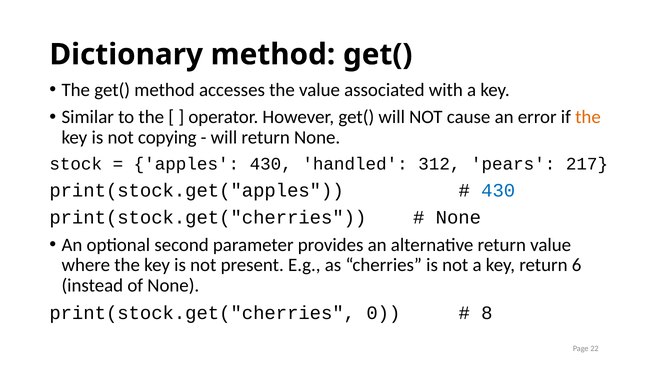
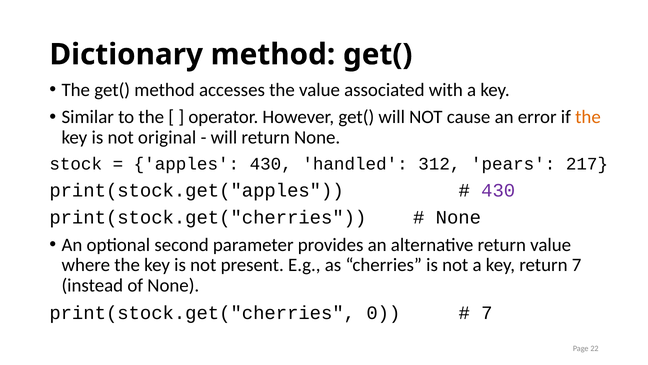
copying: copying -> original
430 at (498, 190) colour: blue -> purple
return 6: 6 -> 7
8 at (487, 312): 8 -> 7
